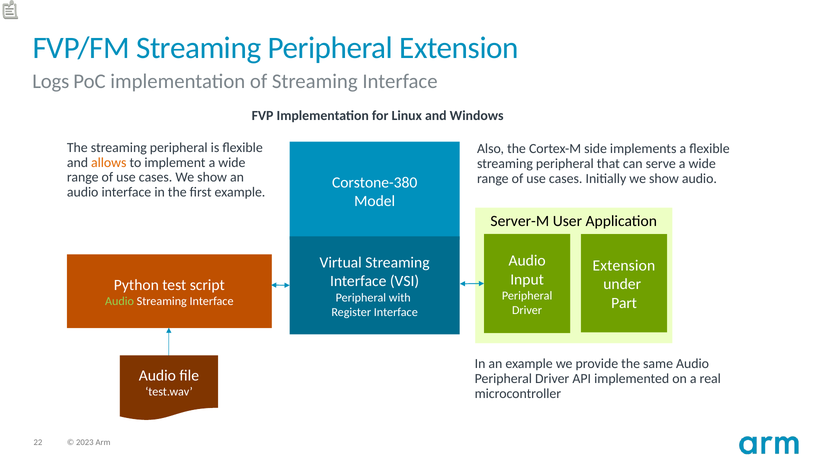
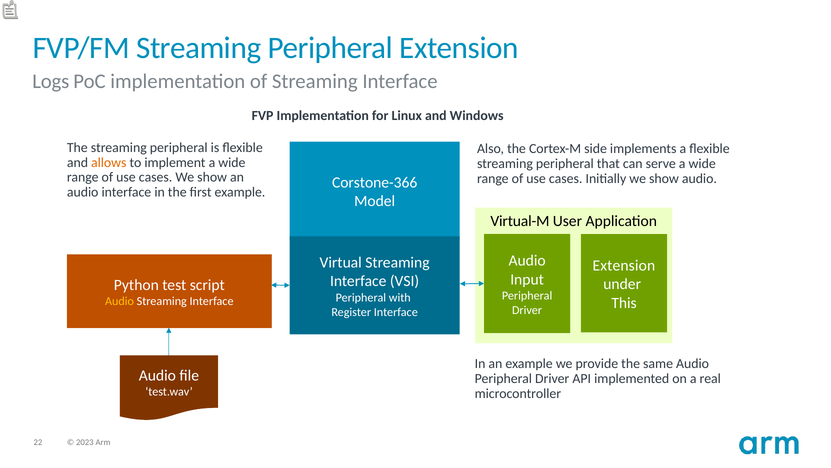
Corstone-380: Corstone-380 -> Corstone-366
Server-M: Server-M -> Virtual-M
Audio at (119, 301) colour: light green -> yellow
Part: Part -> This
